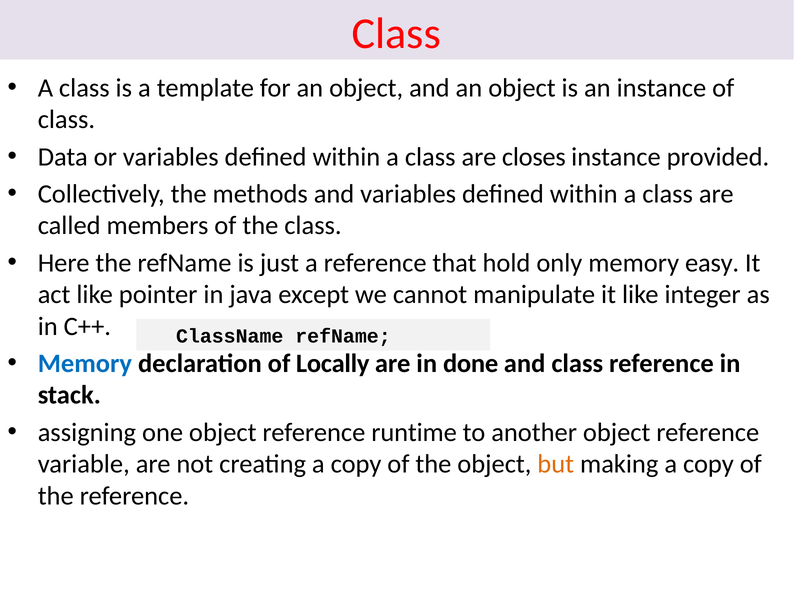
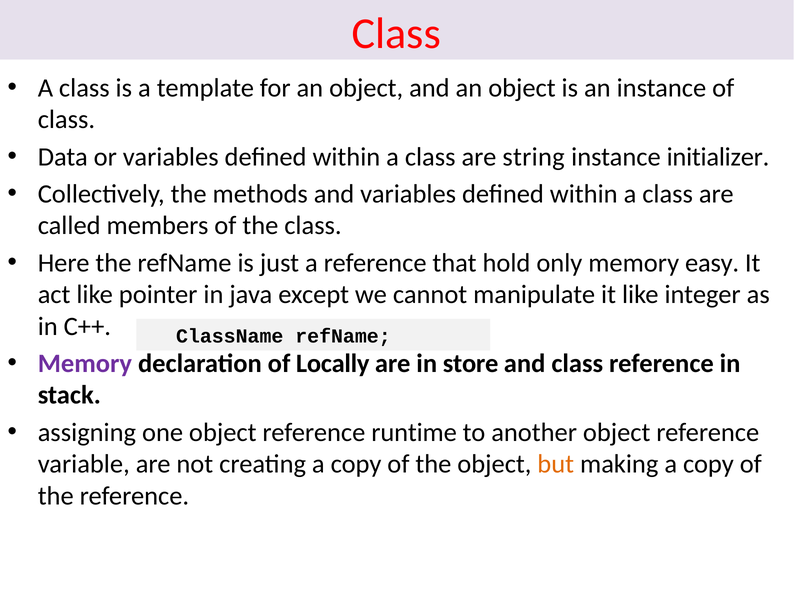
closes: closes -> string
provided: provided -> initializer
Memory at (85, 364) colour: blue -> purple
done: done -> store
